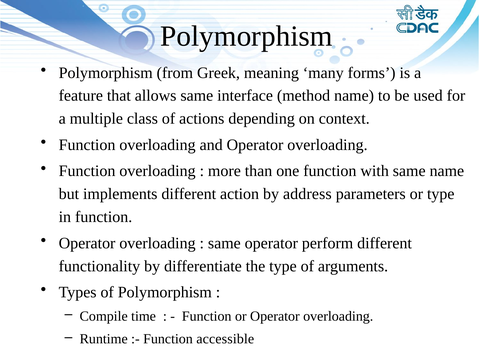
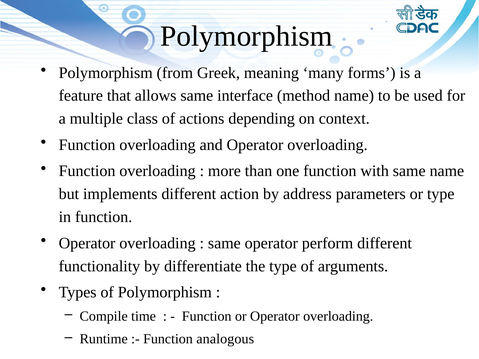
accessible: accessible -> analogous
